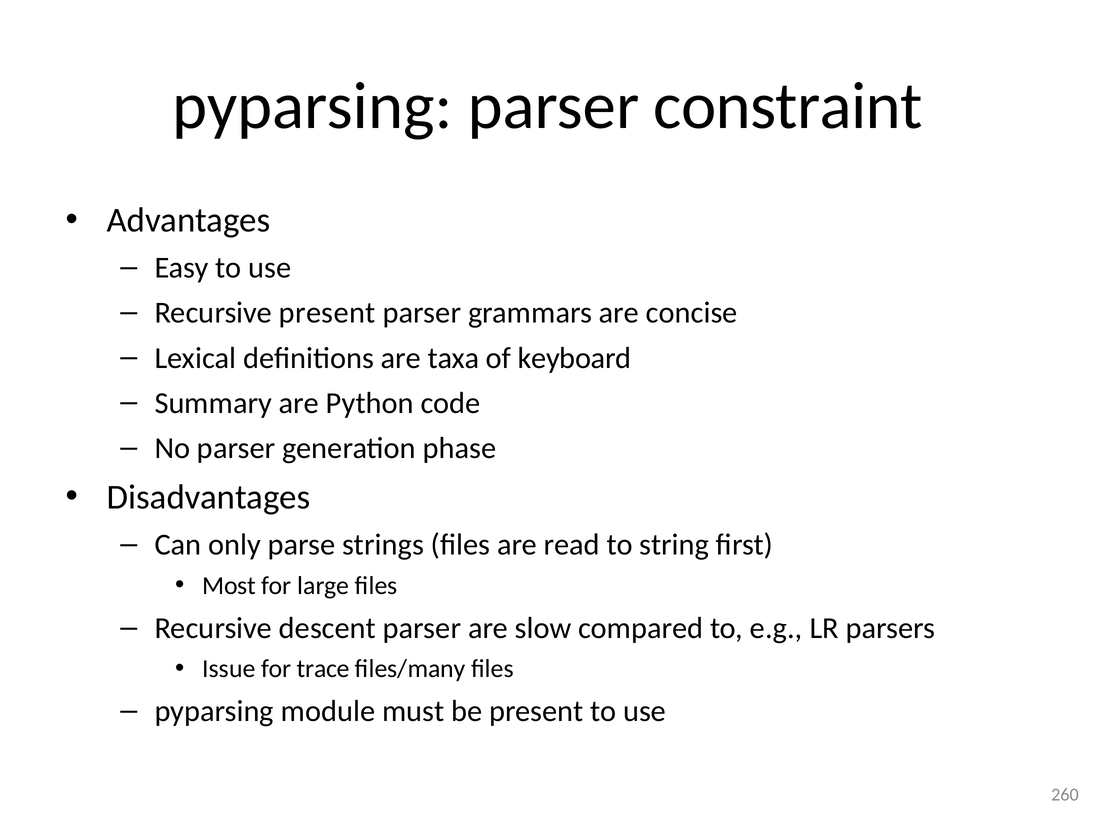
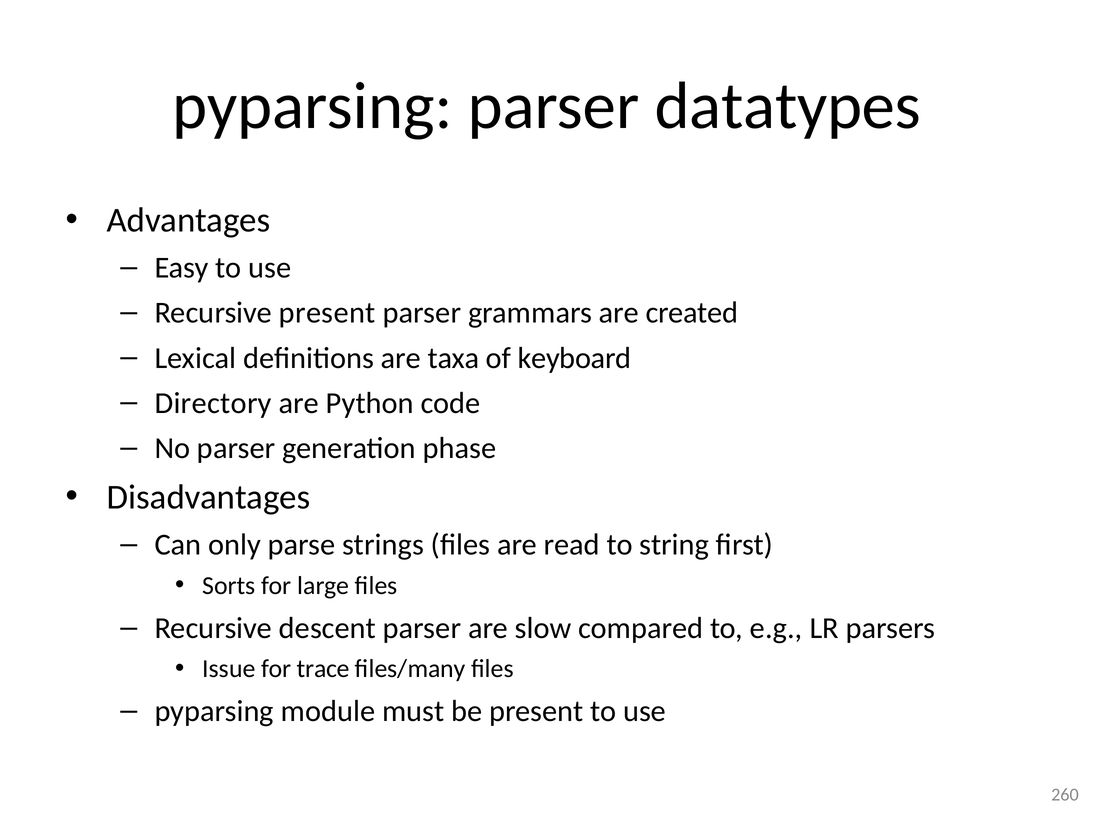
constraint: constraint -> datatypes
concise: concise -> created
Summary: Summary -> Directory
Most: Most -> Sorts
